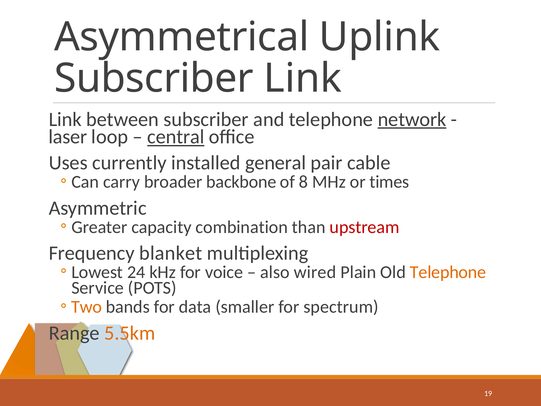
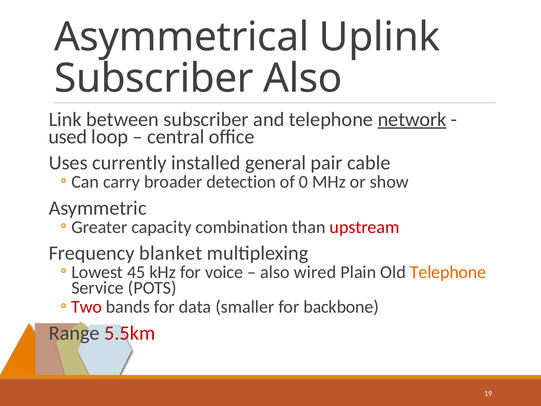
Subscriber Link: Link -> Also
laser: laser -> used
central underline: present -> none
backbone: backbone -> detection
8: 8 -> 0
times: times -> show
24: 24 -> 45
Two colour: orange -> red
spectrum: spectrum -> backbone
5.5km colour: orange -> red
